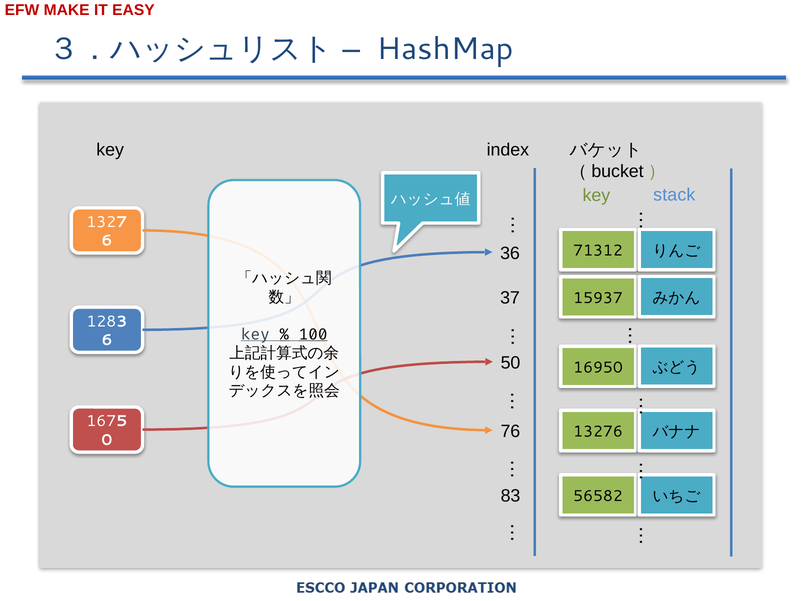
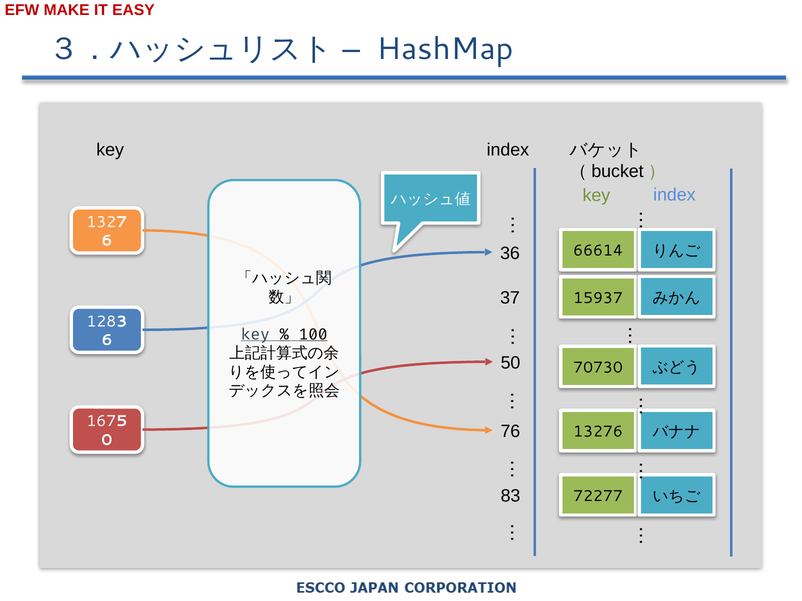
stack at (674, 195): stack -> index
71312: 71312 -> 66614
16950: 16950 -> 70730
56582: 56582 -> 72277
